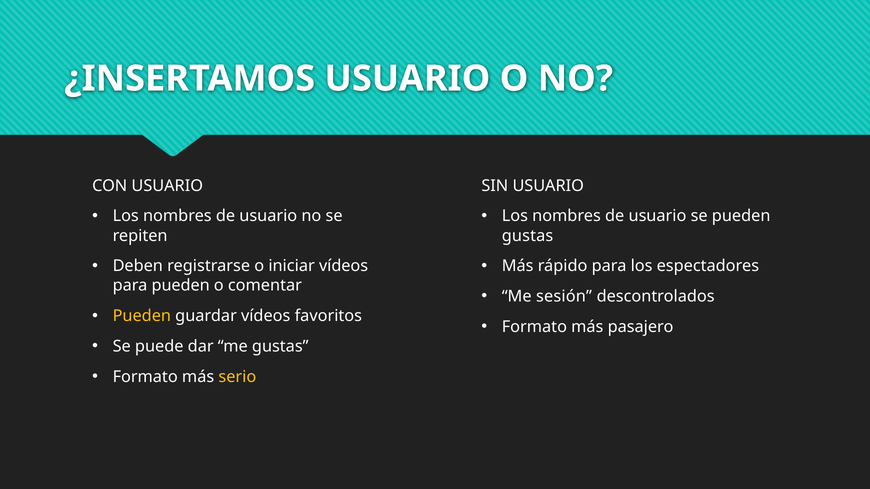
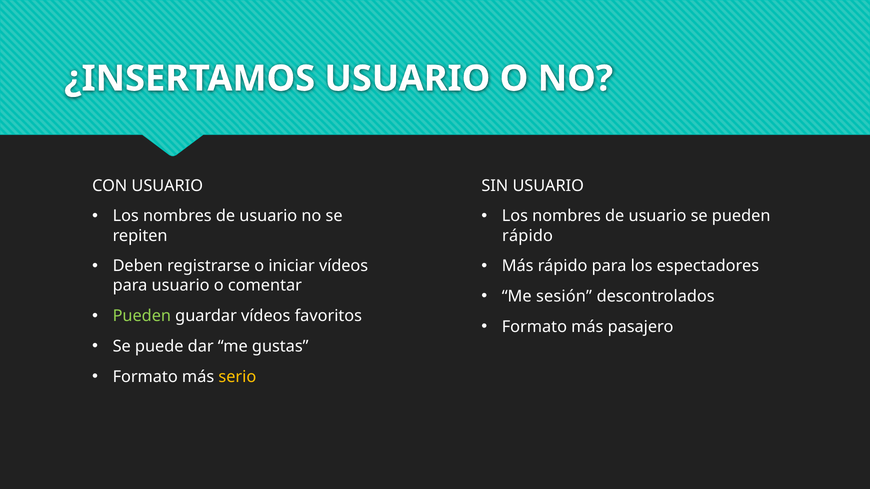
gustas at (528, 236): gustas -> rápido
para pueden: pueden -> usuario
Pueden at (142, 316) colour: yellow -> light green
